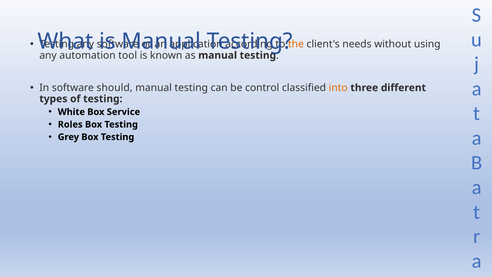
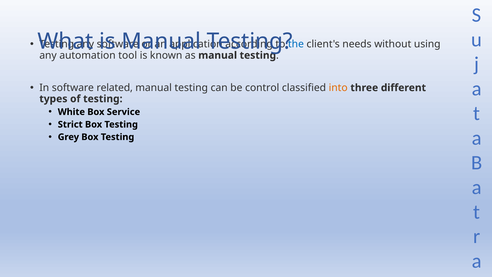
the colour: orange -> blue
should: should -> related
Roles: Roles -> Strict
